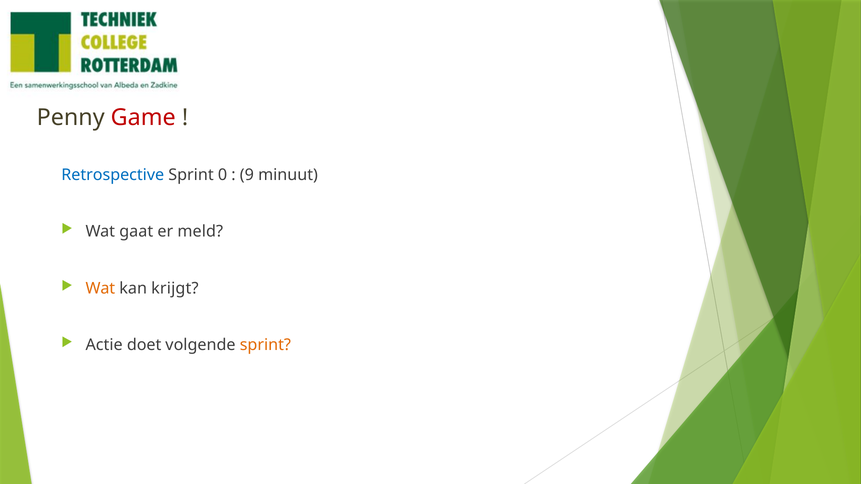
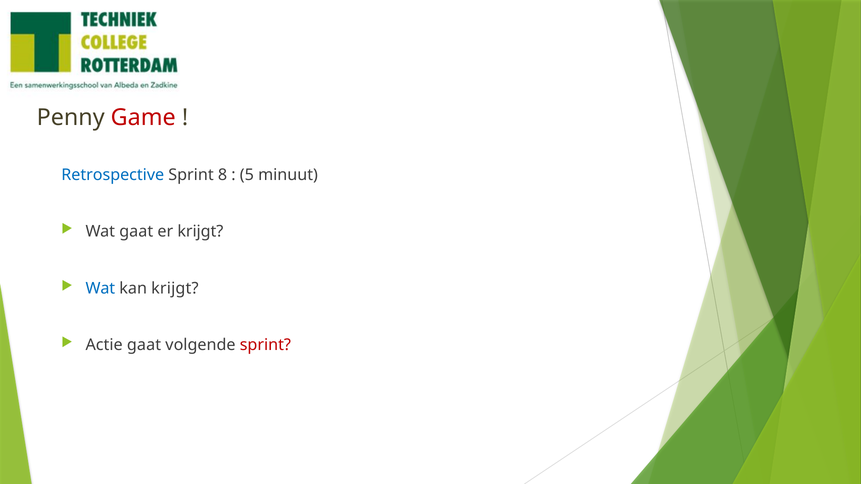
0: 0 -> 8
9: 9 -> 5
er meld: meld -> krijgt
Wat at (100, 288) colour: orange -> blue
Actie doet: doet -> gaat
sprint at (265, 345) colour: orange -> red
